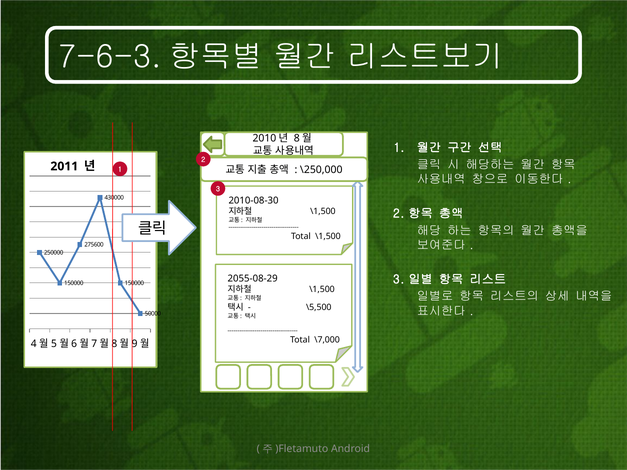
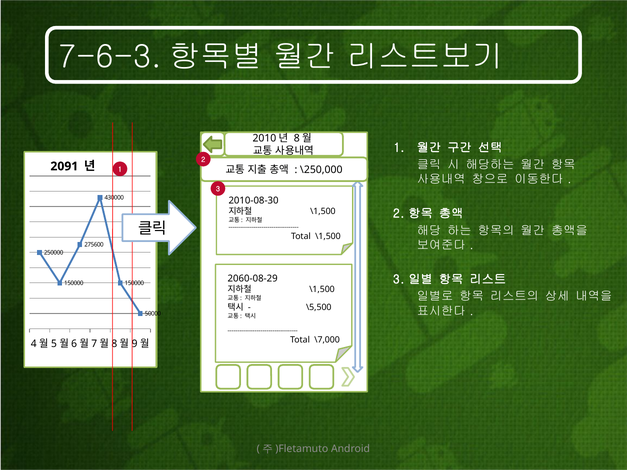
2011: 2011 -> 2091
2055-08-29: 2055-08-29 -> 2060-08-29
